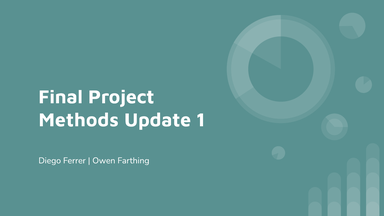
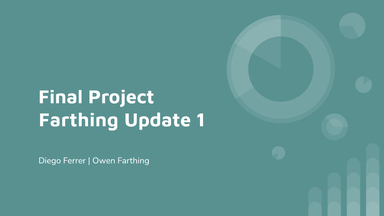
Methods at (79, 120): Methods -> Farthing
